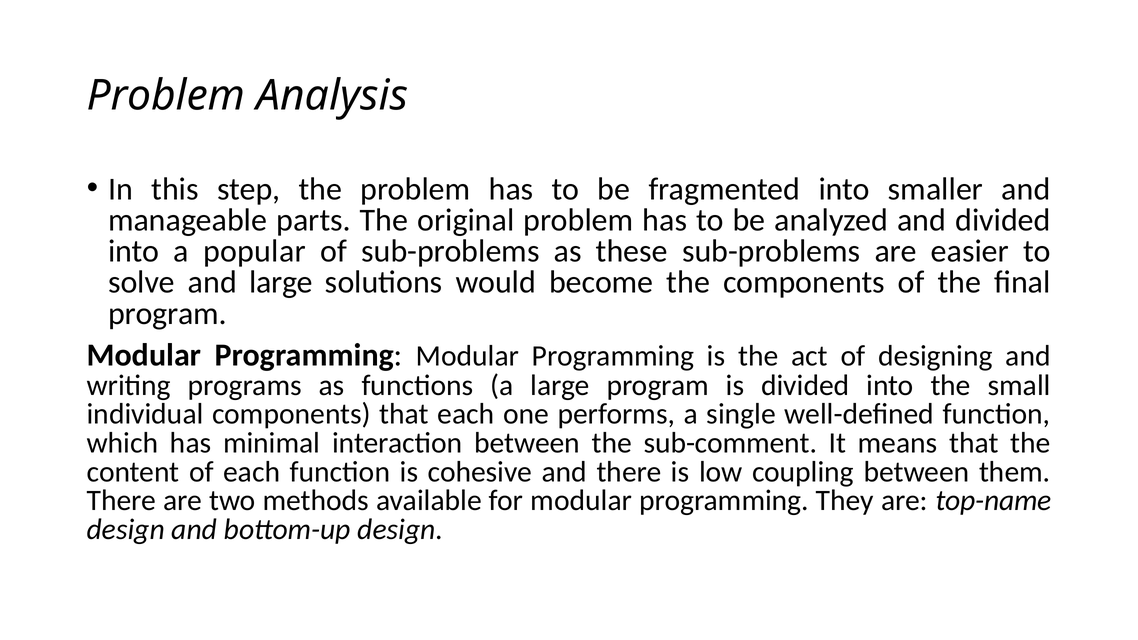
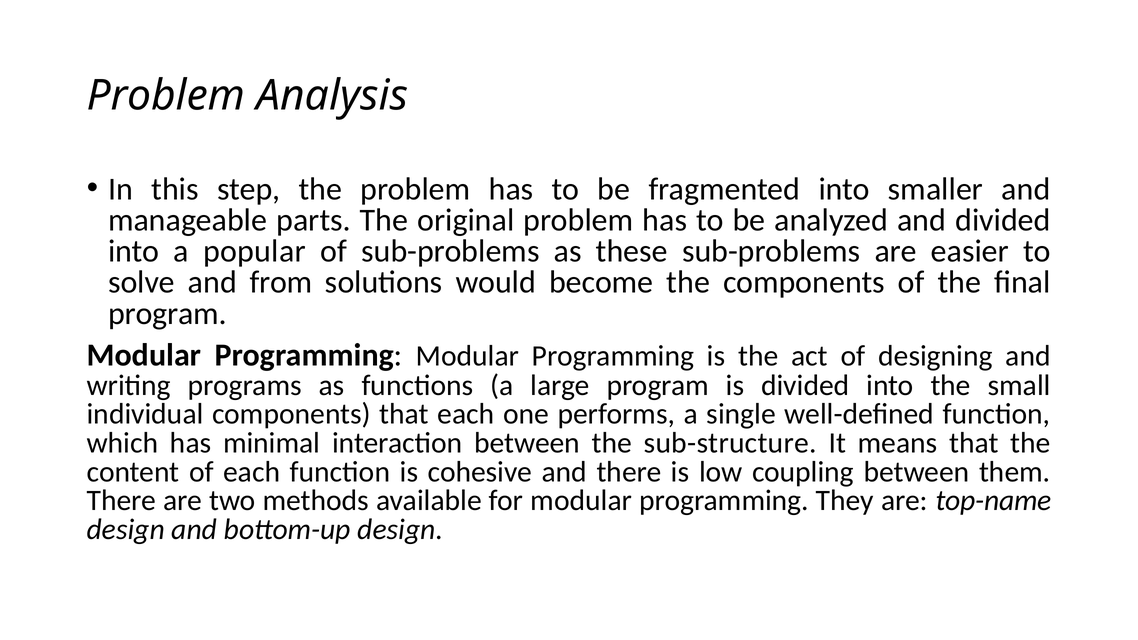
and large: large -> from
sub-comment: sub-comment -> sub-structure
